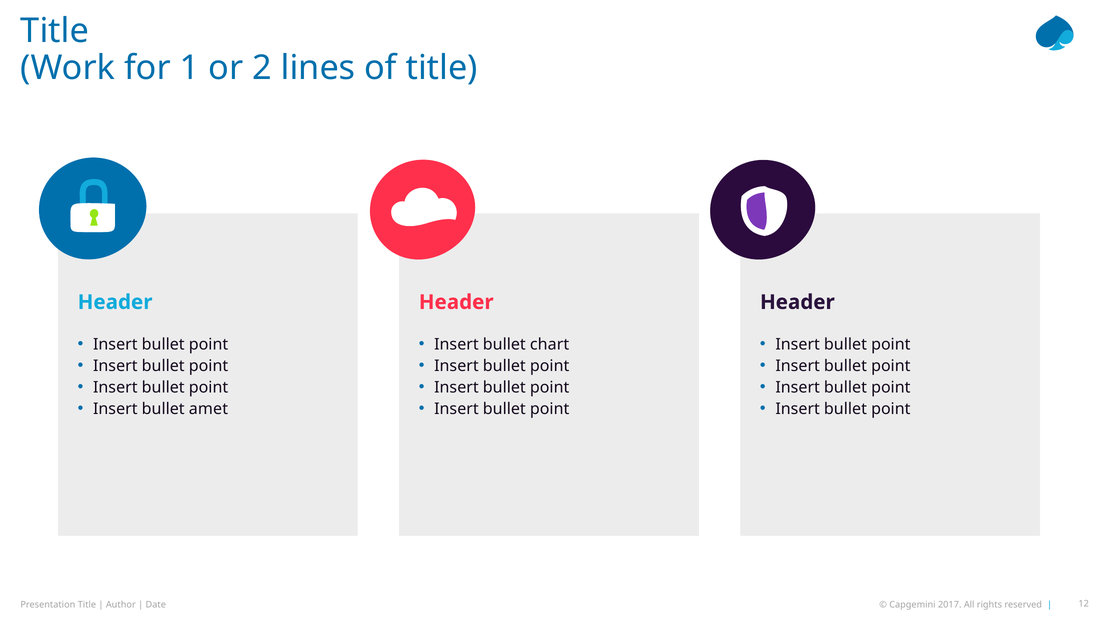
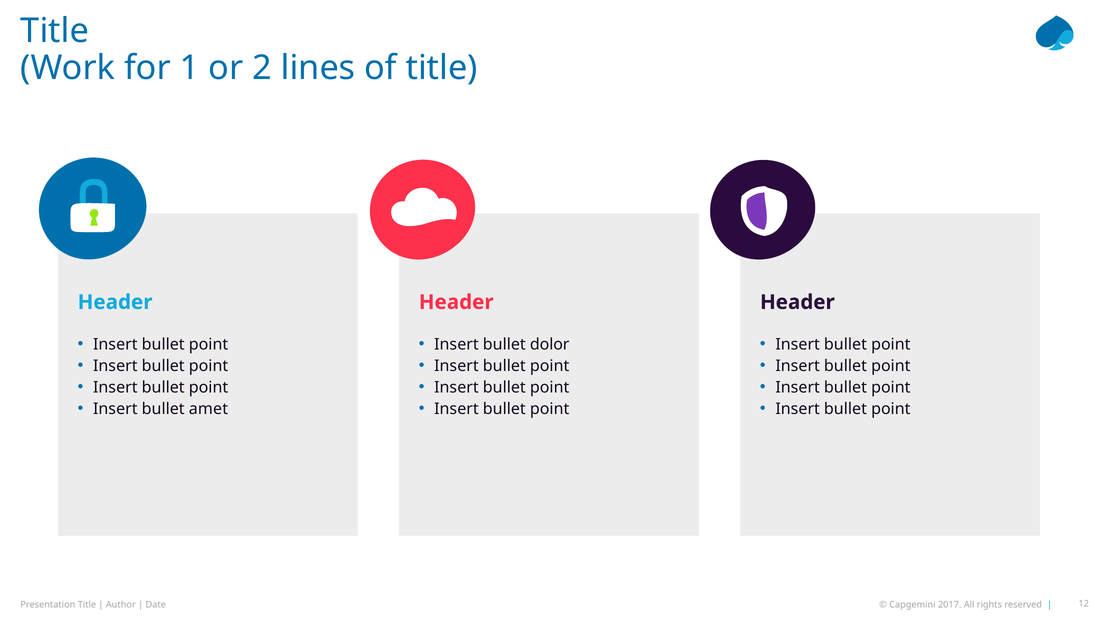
chart: chart -> dolor
